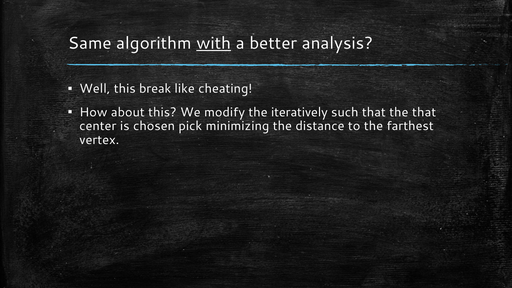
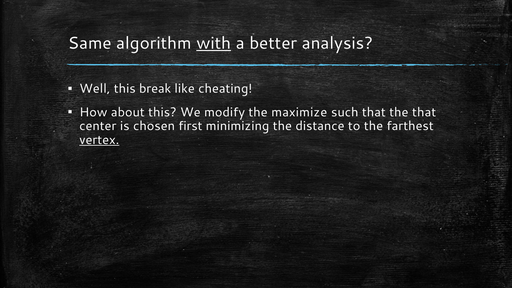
iteratively: iteratively -> maximize
pick: pick -> first
vertex underline: none -> present
